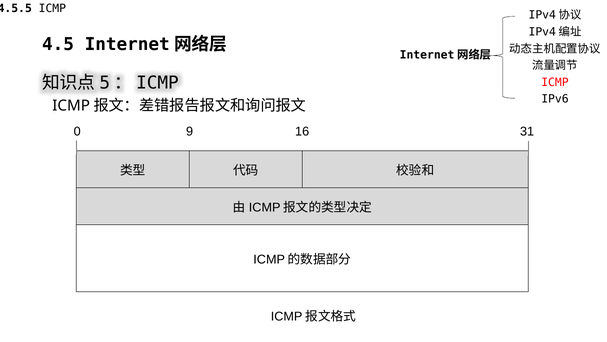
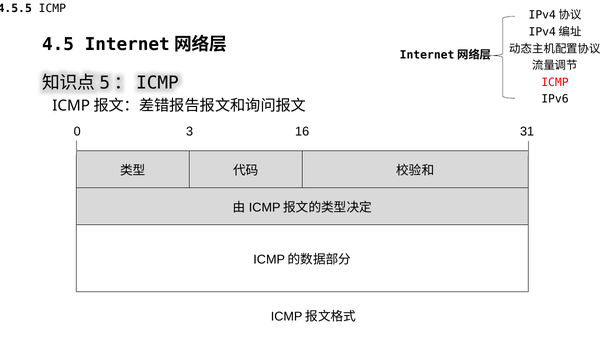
9: 9 -> 3
